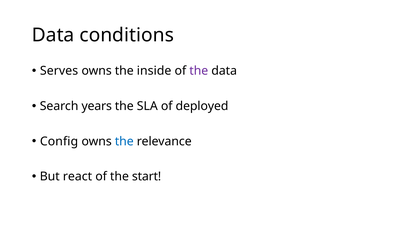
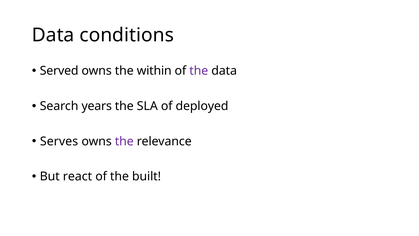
Serves: Serves -> Served
inside: inside -> within
Config: Config -> Serves
the at (124, 141) colour: blue -> purple
start: start -> built
